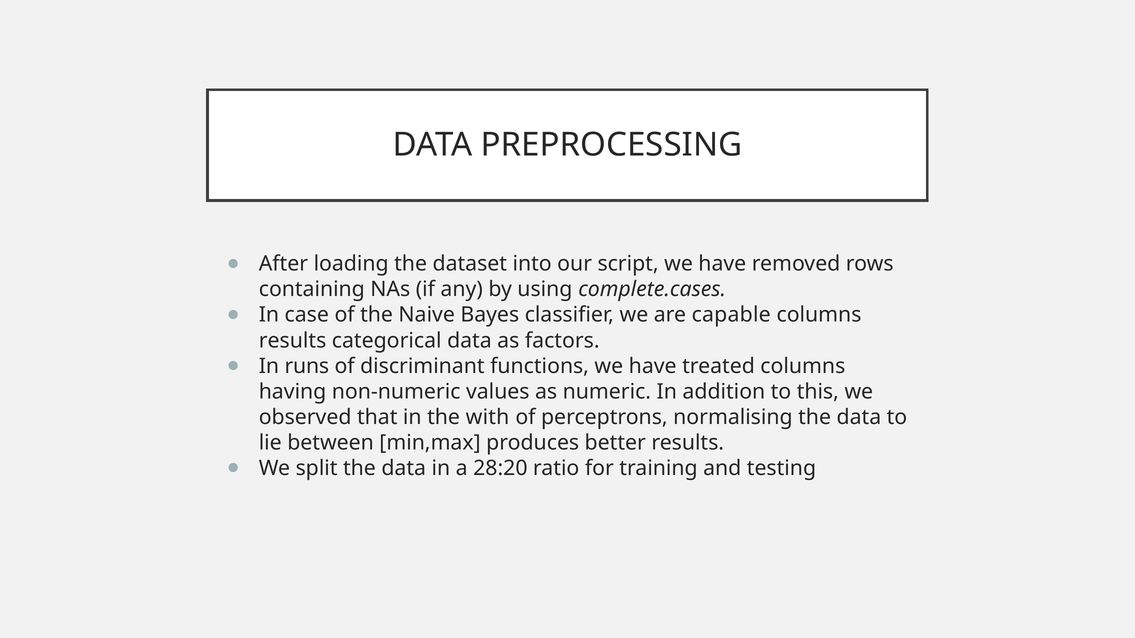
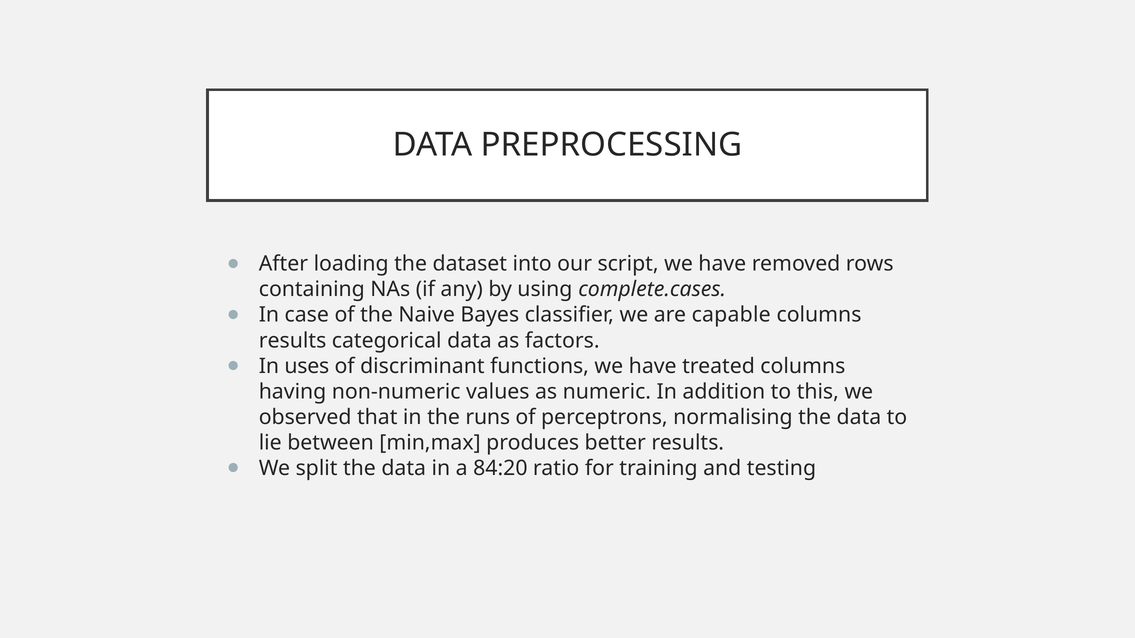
runs: runs -> uses
with: with -> runs
28:20: 28:20 -> 84:20
